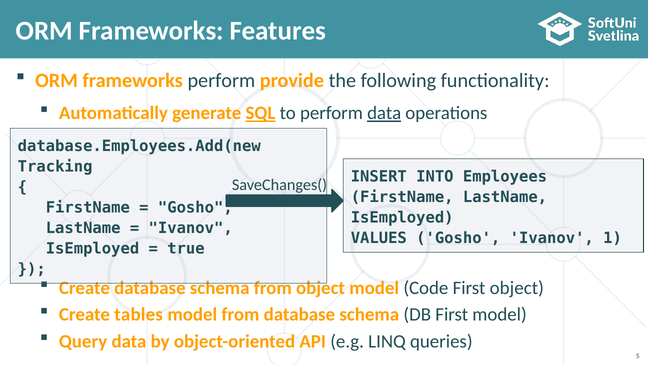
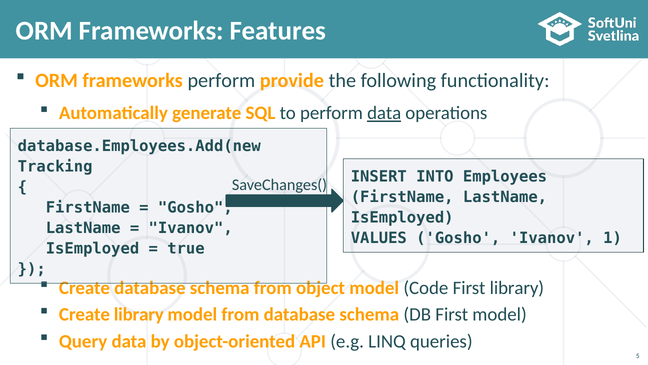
SQL underline: present -> none
First object: object -> library
Create tables: tables -> library
